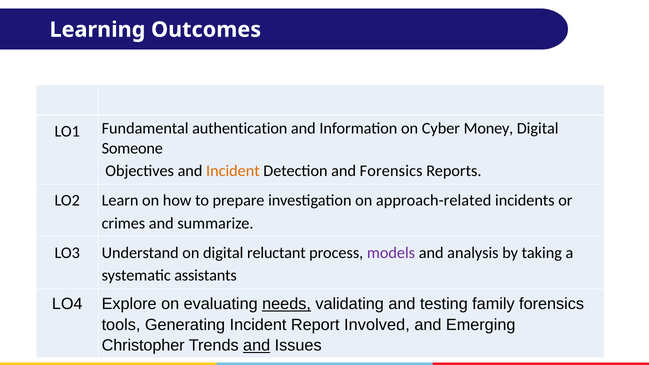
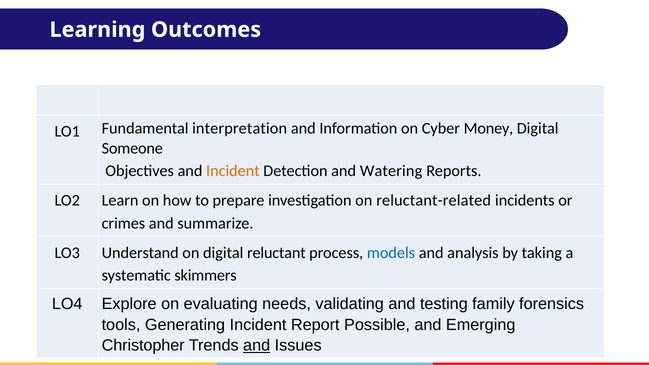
authentication: authentication -> interpretation
and Forensics: Forensics -> Watering
approach-related: approach-related -> reluctant-related
models colour: purple -> blue
assistants: assistants -> skimmers
needs underline: present -> none
Involved: Involved -> Possible
